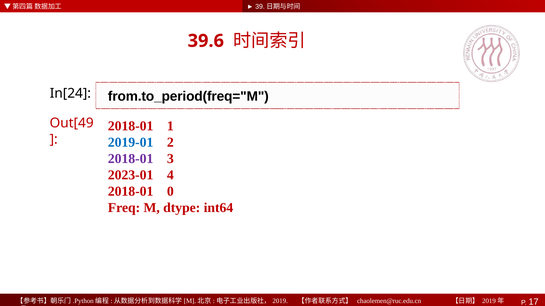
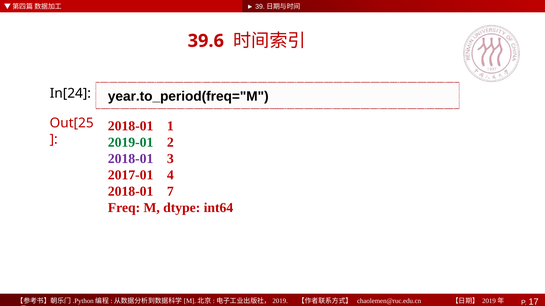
from.to_period(freq="M: from.to_period(freq="M -> year.to_period(freq="M
Out[49: Out[49 -> Out[25
2019-01 colour: blue -> green
2023-01: 2023-01 -> 2017-01
0: 0 -> 7
